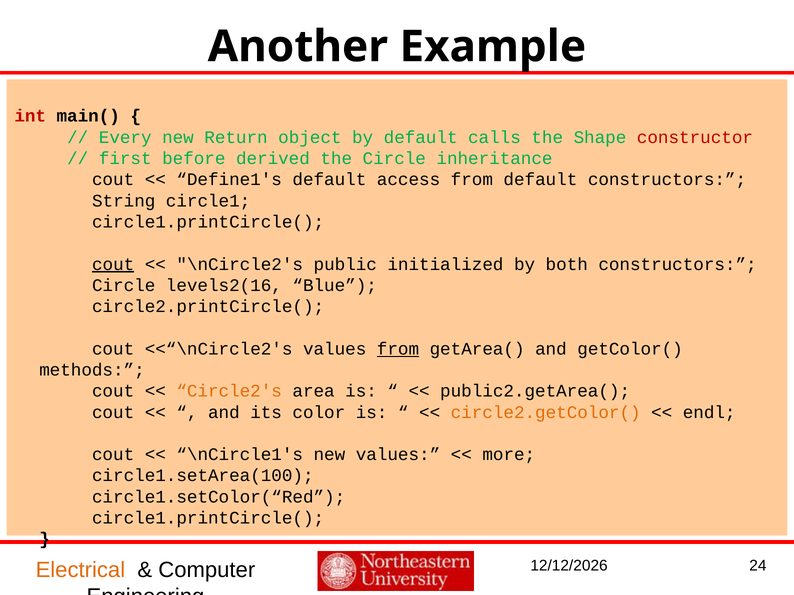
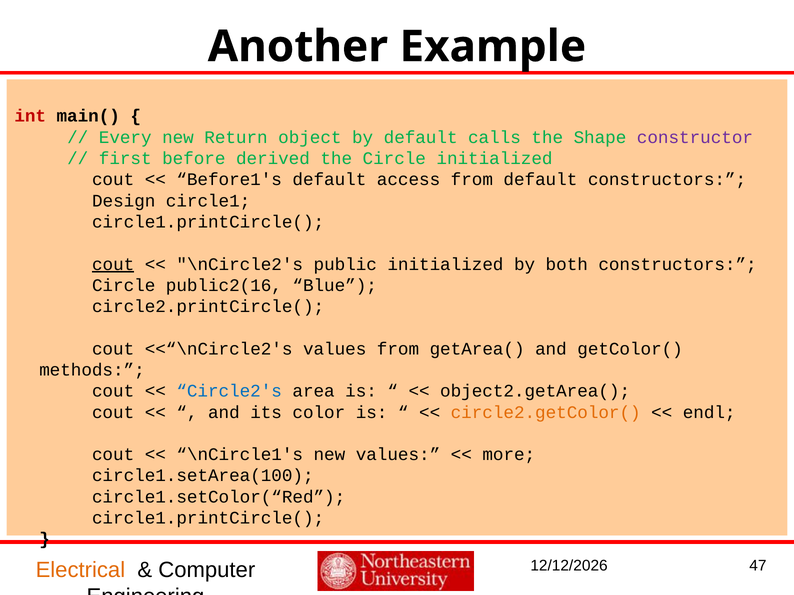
constructor colour: red -> purple
Circle inheritance: inheritance -> initialized
Define1's: Define1's -> Before1's
String: String -> Design
levels2(16: levels2(16 -> public2(16
from at (398, 349) underline: present -> none
Circle2's colour: orange -> blue
public2.getArea(: public2.getArea( -> object2.getArea(
24: 24 -> 47
